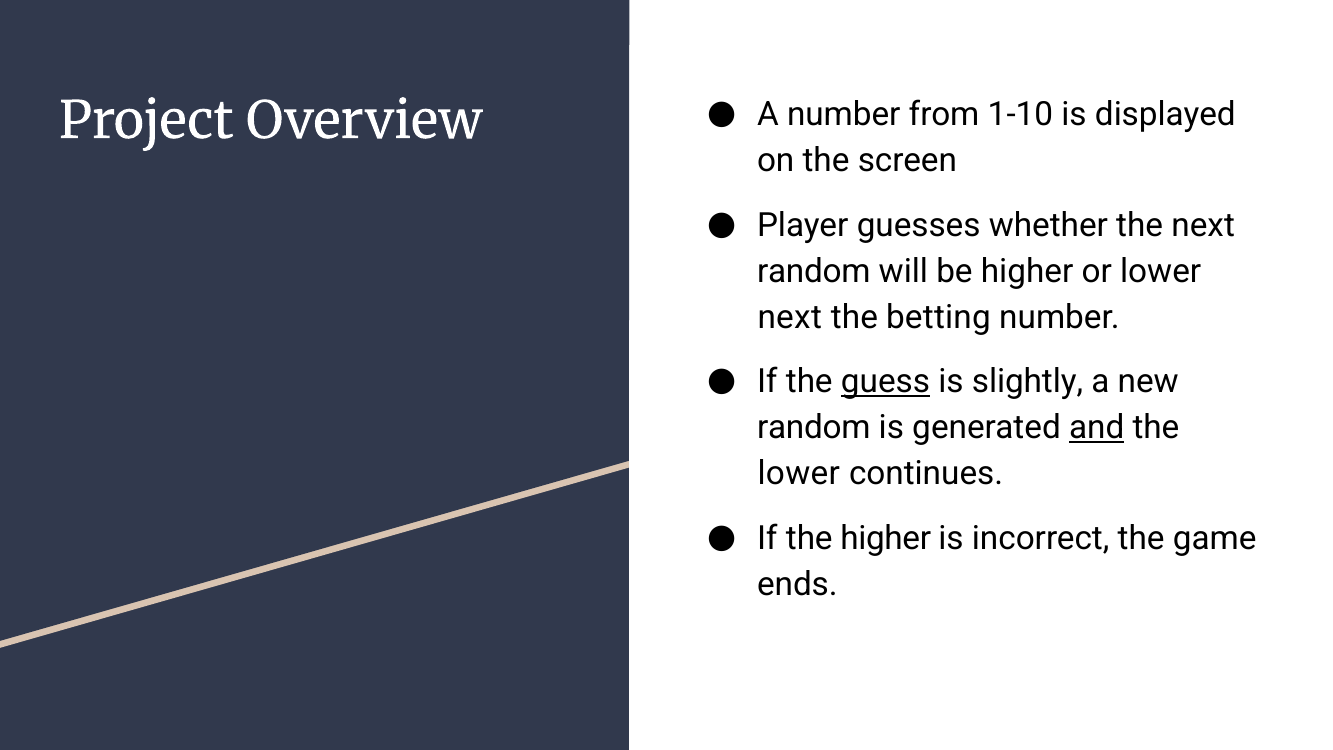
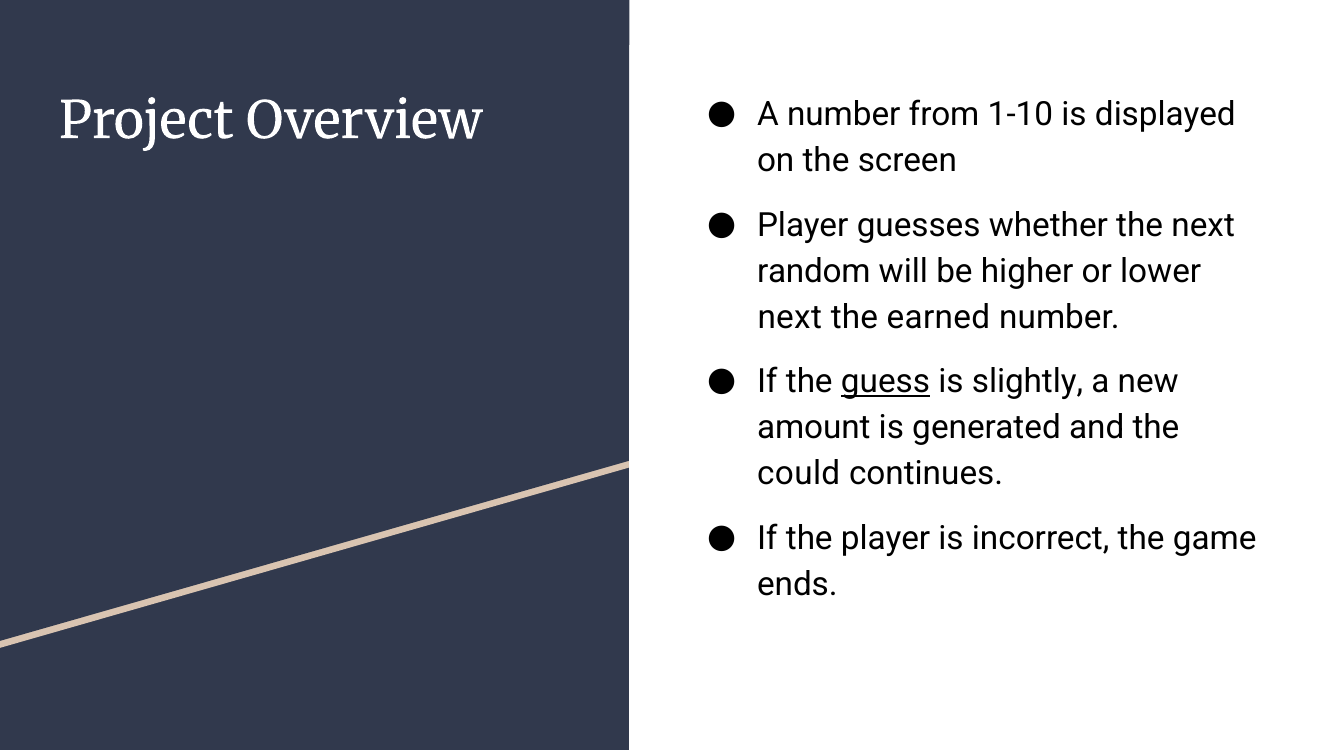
betting: betting -> earned
random at (814, 428): random -> amount
and underline: present -> none
lower at (799, 474): lower -> could
the higher: higher -> player
